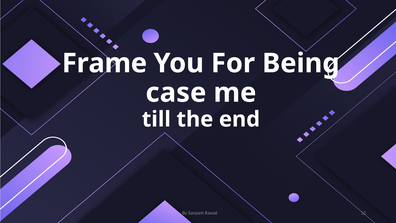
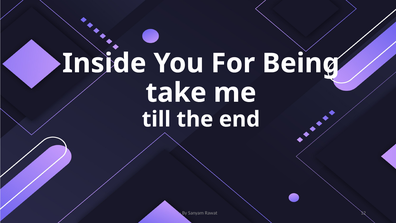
Frame: Frame -> Inside
case: case -> take
